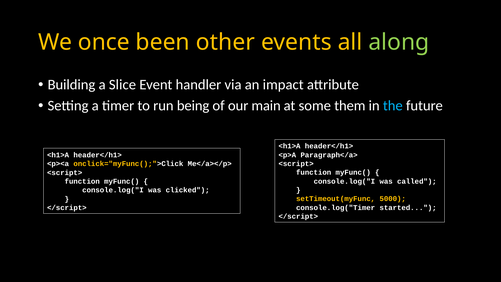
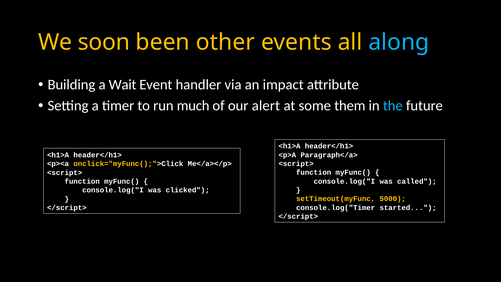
once: once -> soon
along colour: light green -> light blue
Slice: Slice -> Wait
being: being -> much
main: main -> alert
